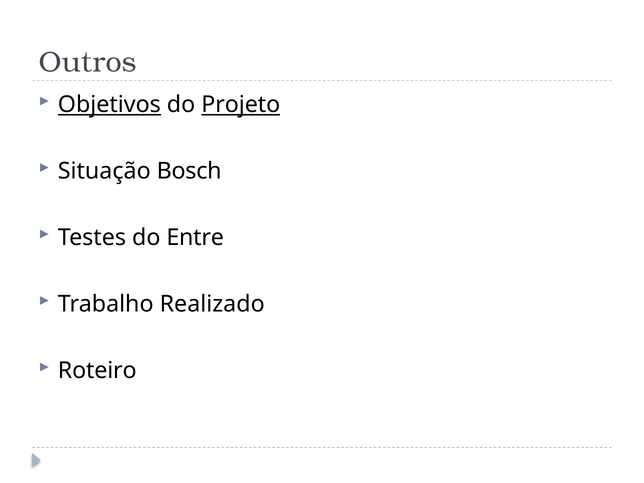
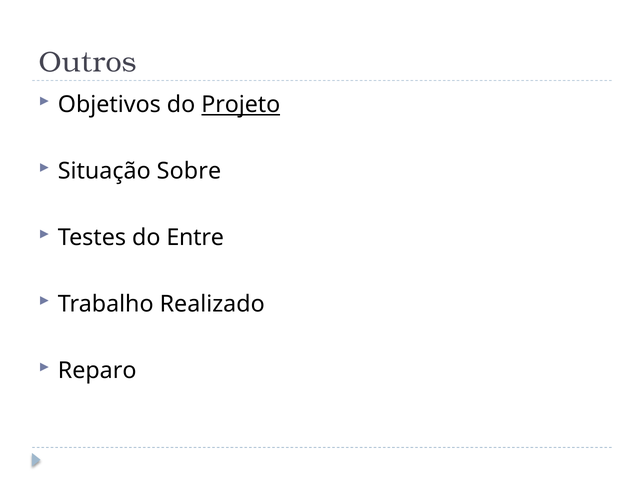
Objetivos underline: present -> none
Bosch: Bosch -> Sobre
Roteiro: Roteiro -> Reparo
